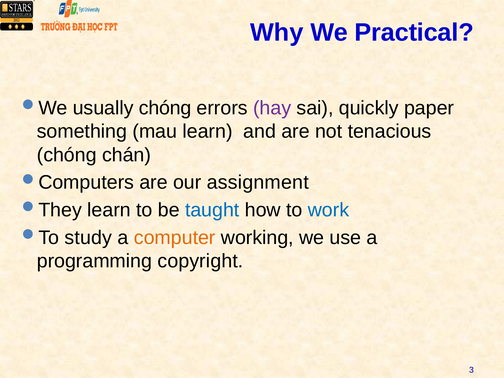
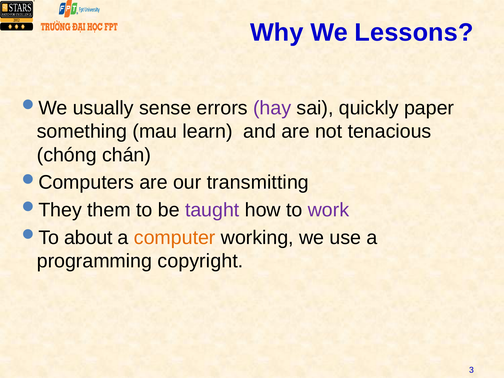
Practical: Practical -> Lessons
usually chóng: chóng -> sense
assignment: assignment -> transmitting
learn at (109, 210): learn -> them
taught colour: blue -> purple
work colour: blue -> purple
study: study -> about
